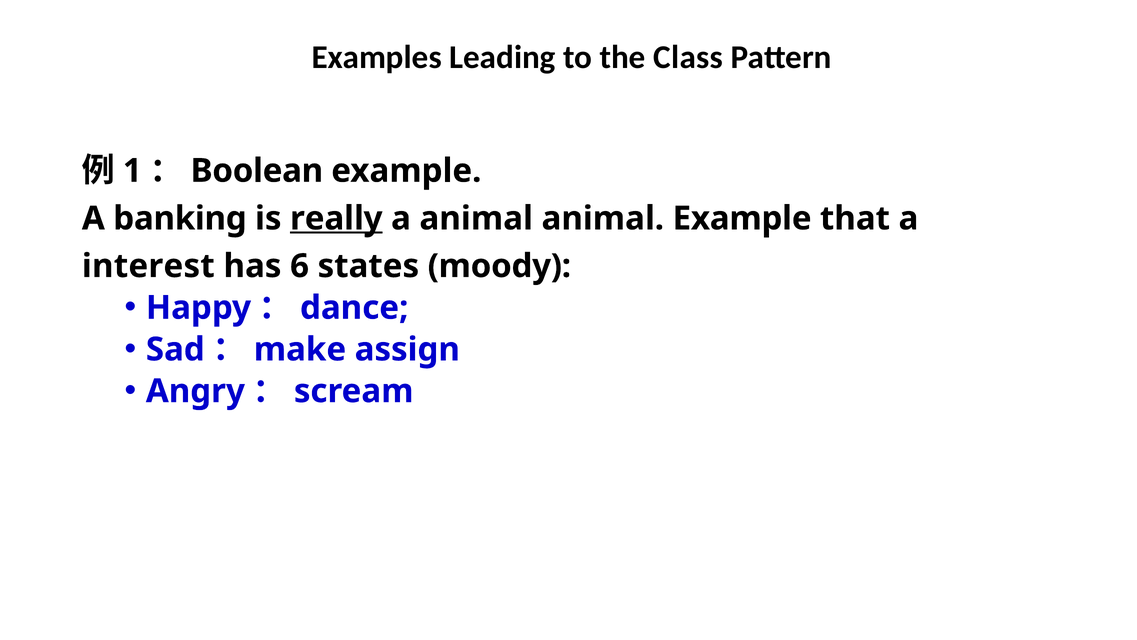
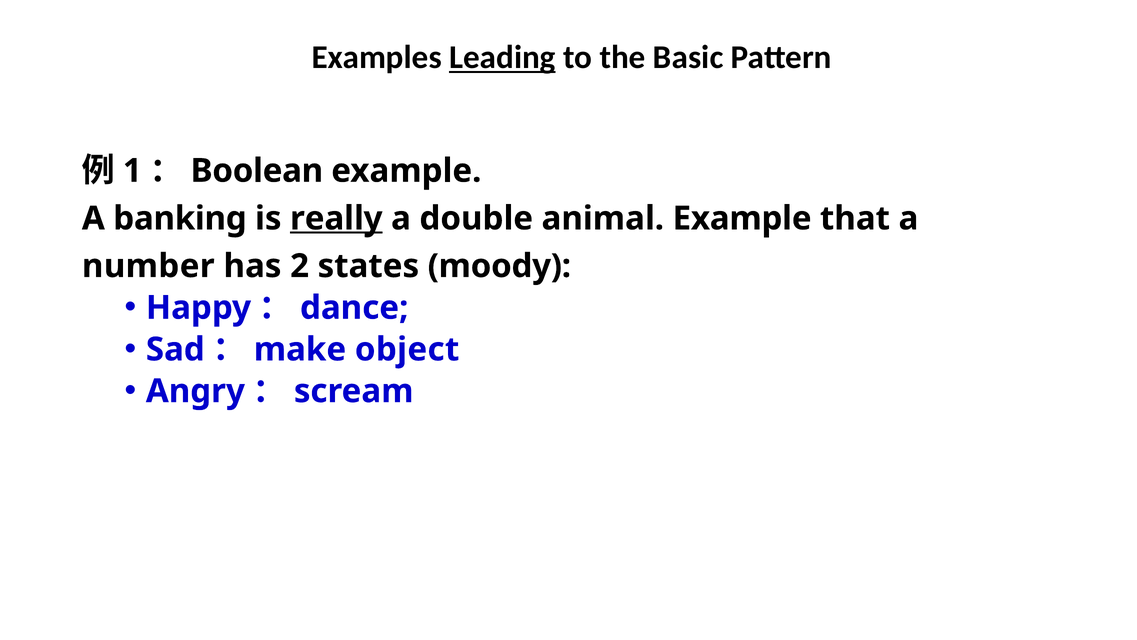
Leading underline: none -> present
Class: Class -> Basic
a animal: animal -> double
interest: interest -> number
6: 6 -> 2
assign: assign -> object
